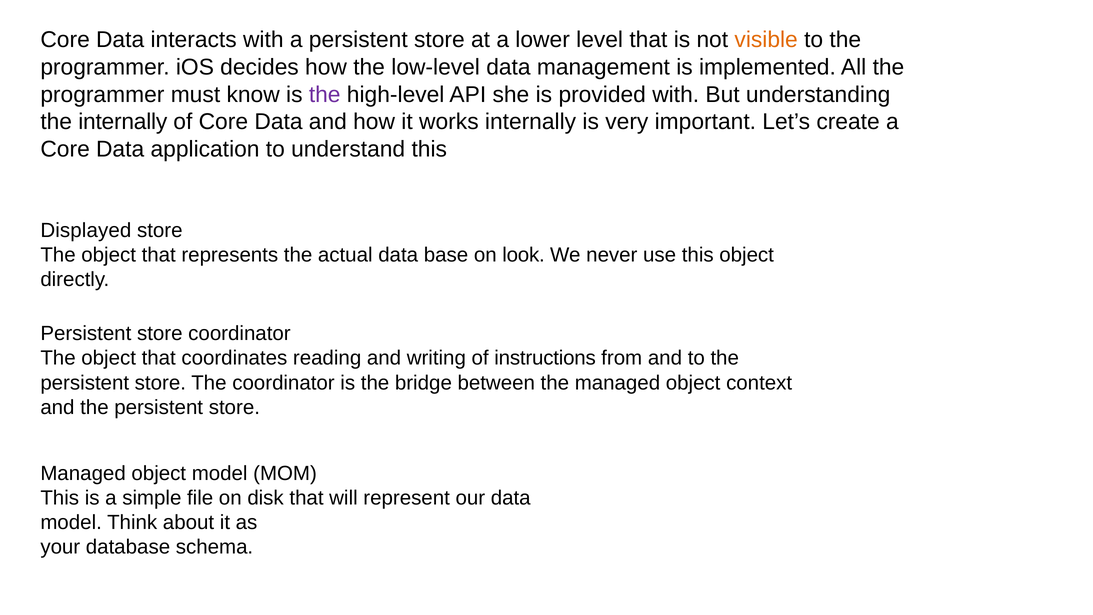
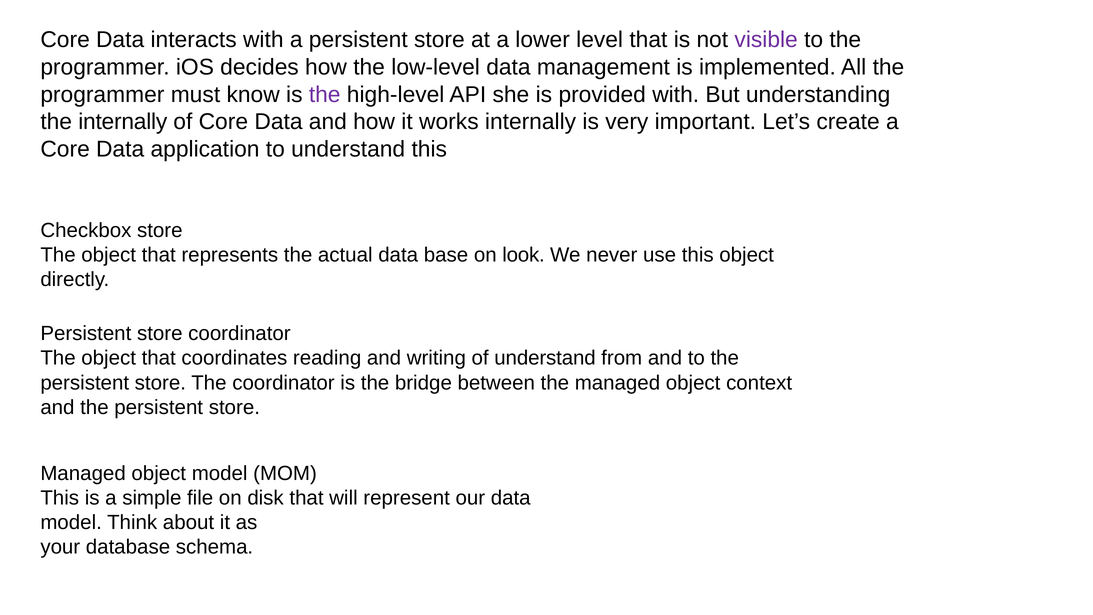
visible colour: orange -> purple
Displayed: Displayed -> Checkbox
of instructions: instructions -> understand
